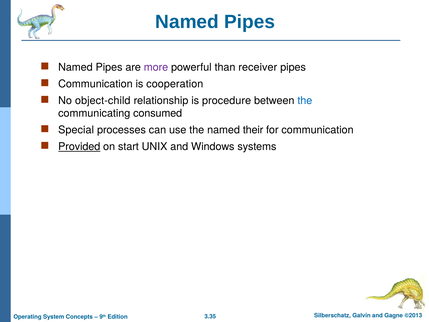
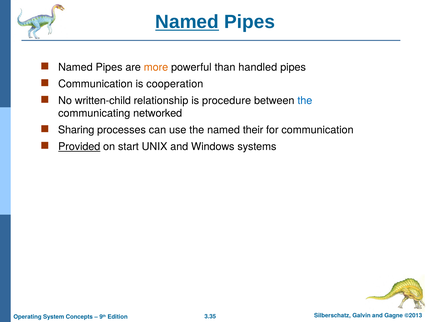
Named at (187, 22) underline: none -> present
more colour: purple -> orange
receiver: receiver -> handled
object-child: object-child -> written-child
consumed: consumed -> networked
Special: Special -> Sharing
